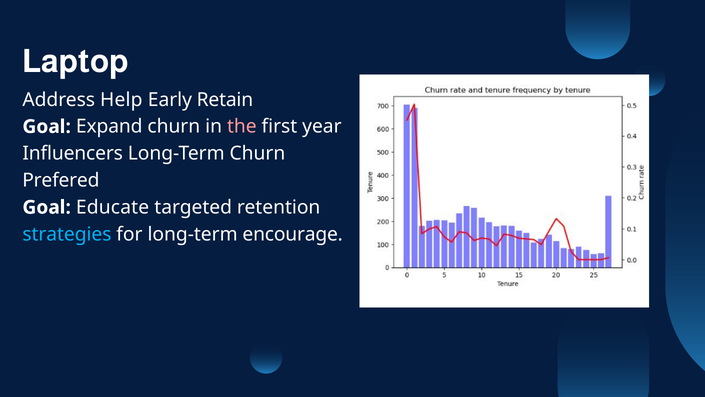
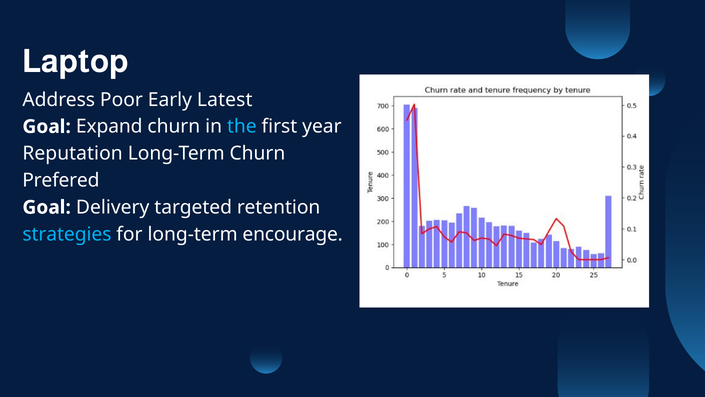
Help: Help -> Poor
Retain: Retain -> Latest
the colour: pink -> light blue
Influencers: Influencers -> Reputation
Educate: Educate -> Delivery
